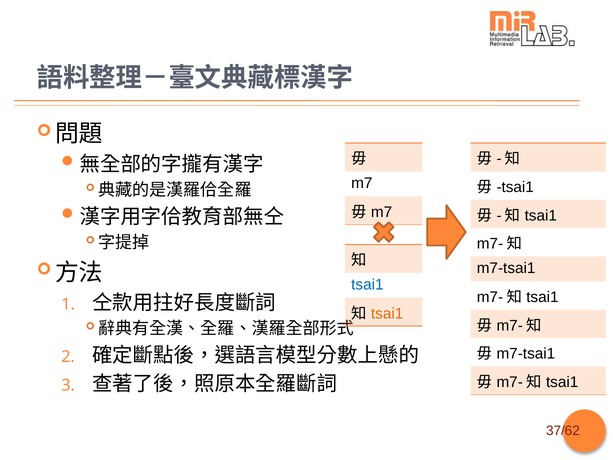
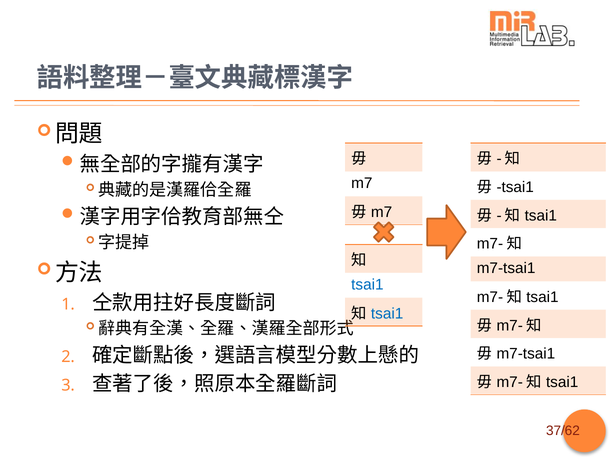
tsai1 at (387, 313) colour: orange -> blue
